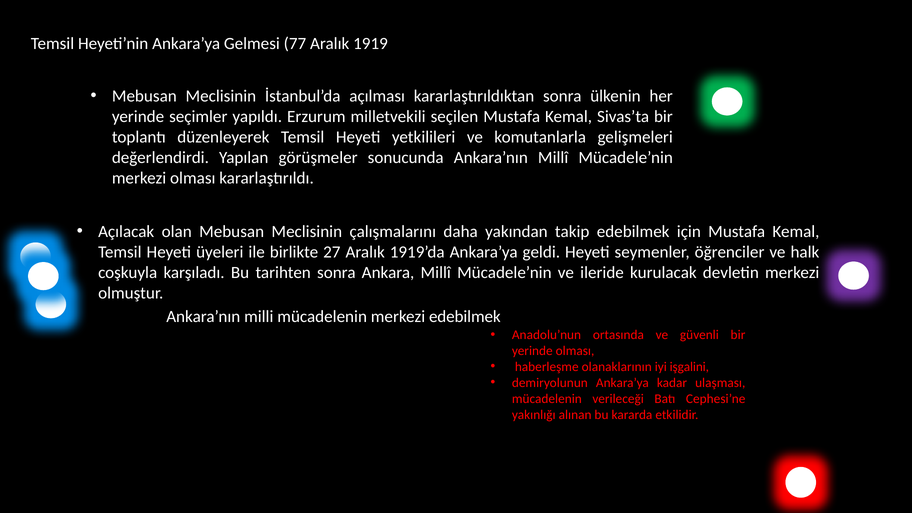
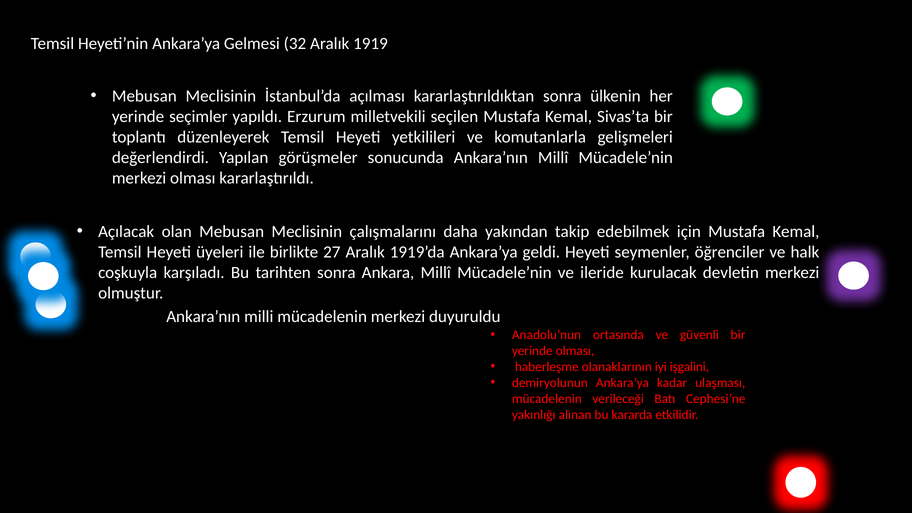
77: 77 -> 32
merkezi edebilmek: edebilmek -> duyuruldu
